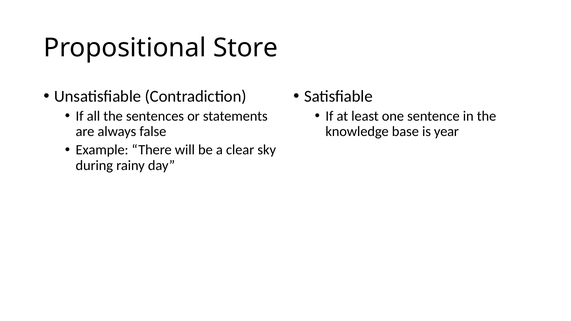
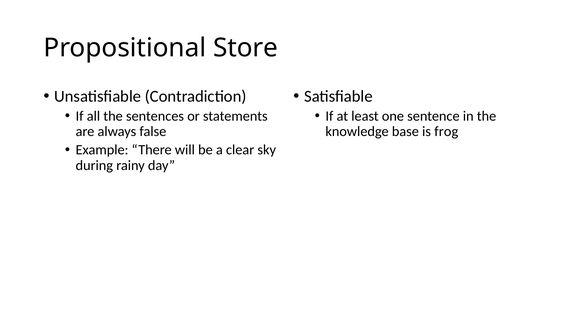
year: year -> frog
